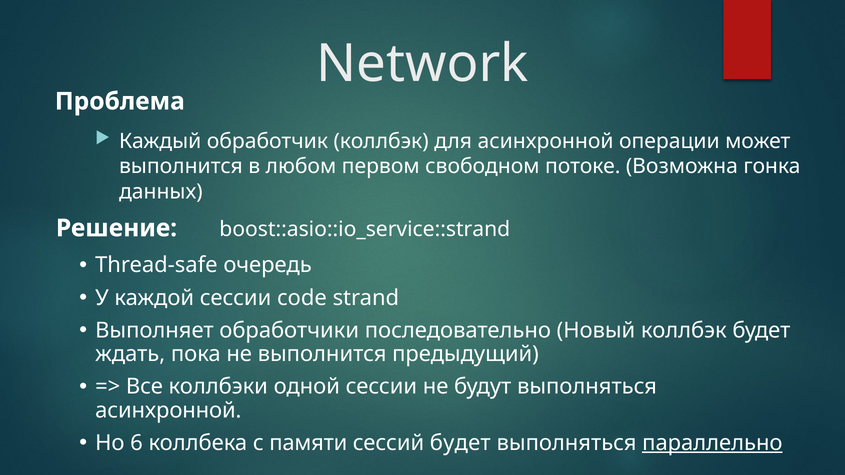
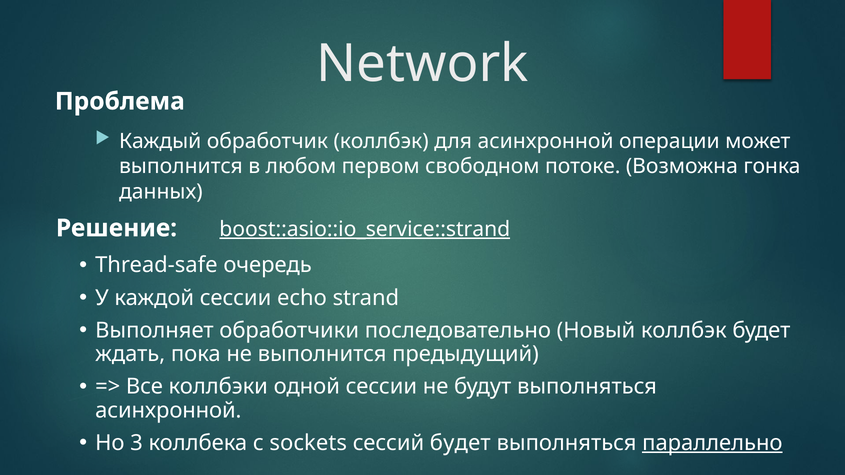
boost::asio::io_service::strand underline: none -> present
code: code -> echo
6: 6 -> 3
памяти: памяти -> sockets
